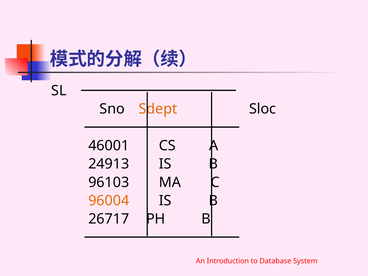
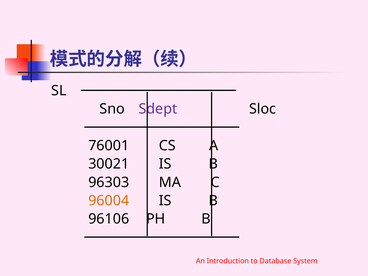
Sdept colour: orange -> purple
46001: 46001 -> 76001
24913: 24913 -> 30021
96103: 96103 -> 96303
26717: 26717 -> 96106
